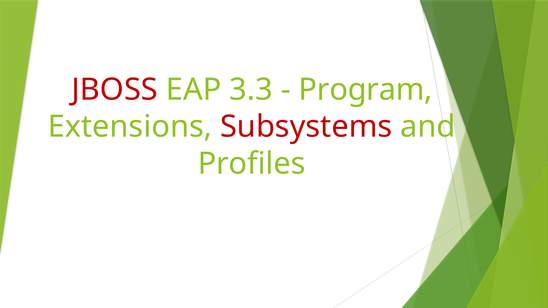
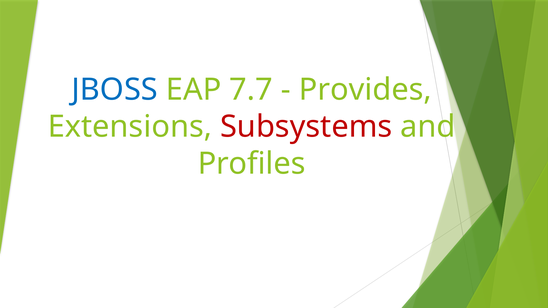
JBOSS colour: red -> blue
3.3: 3.3 -> 7.7
Program: Program -> Provides
